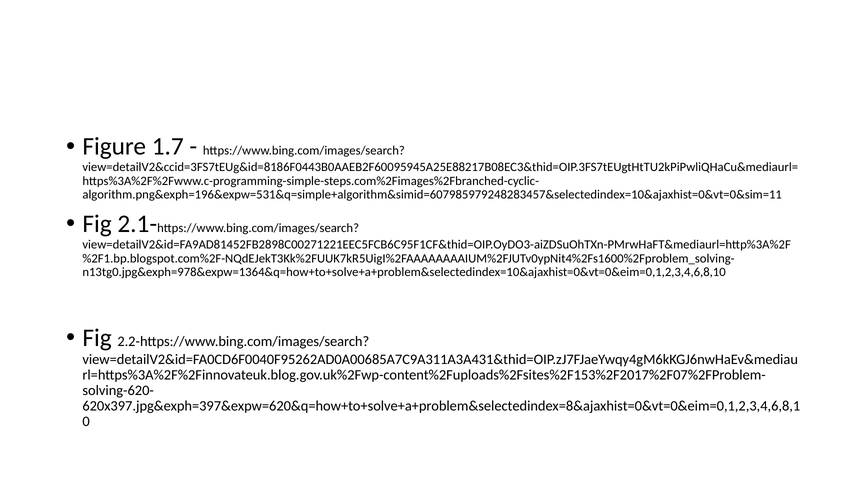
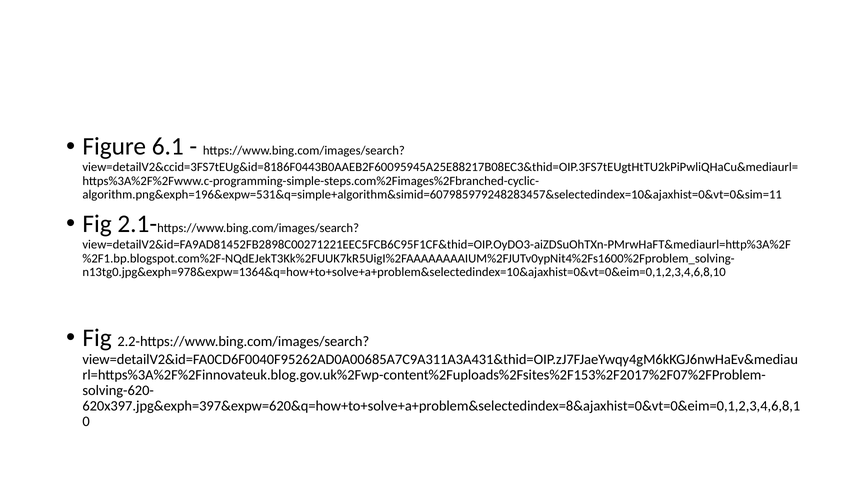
1.7: 1.7 -> 6.1
